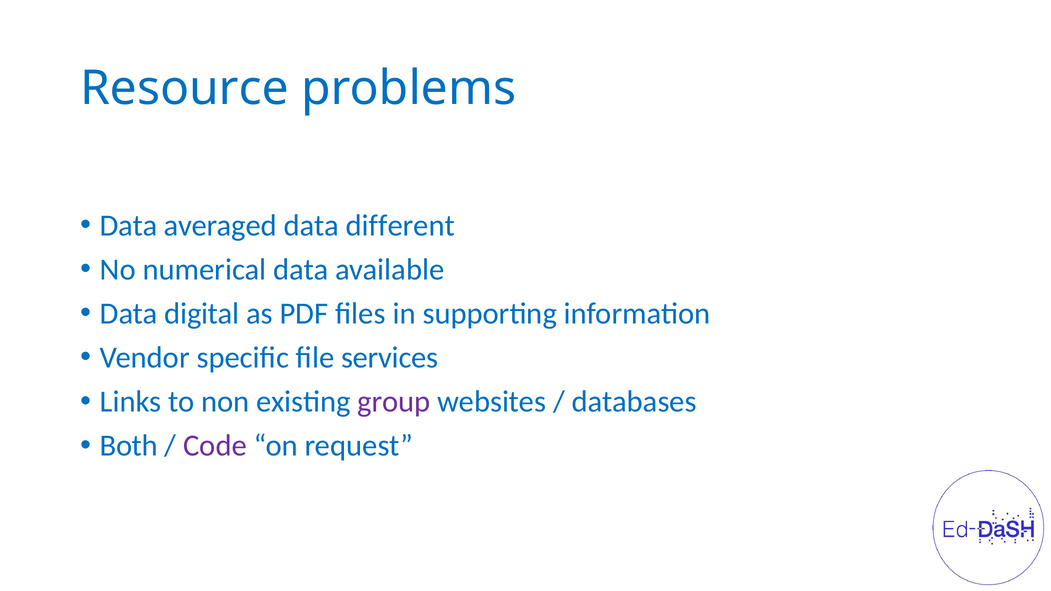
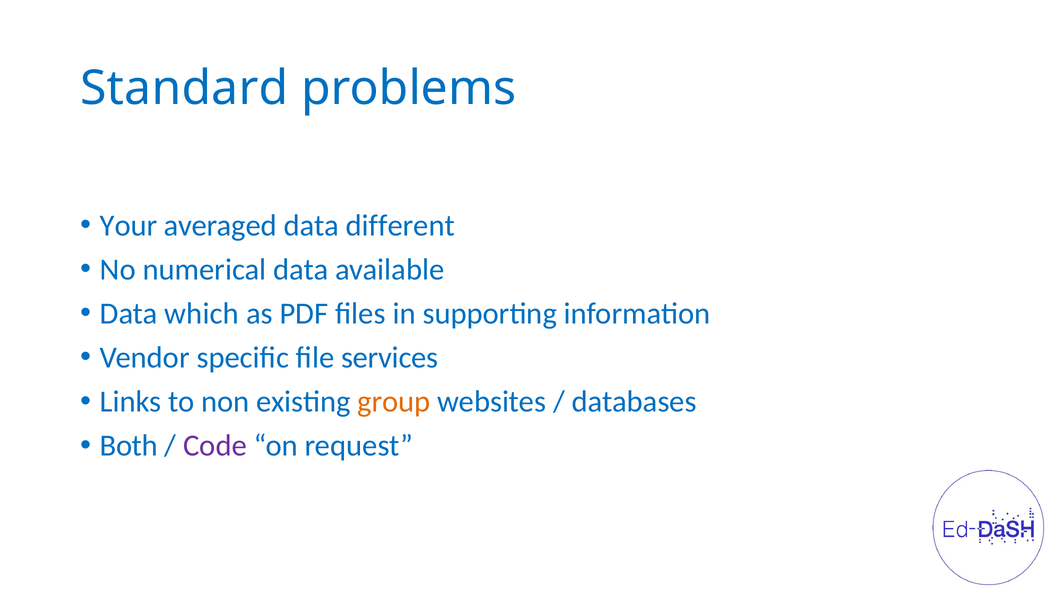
Resource: Resource -> Standard
Data at (129, 225): Data -> Your
digital: digital -> which
group colour: purple -> orange
